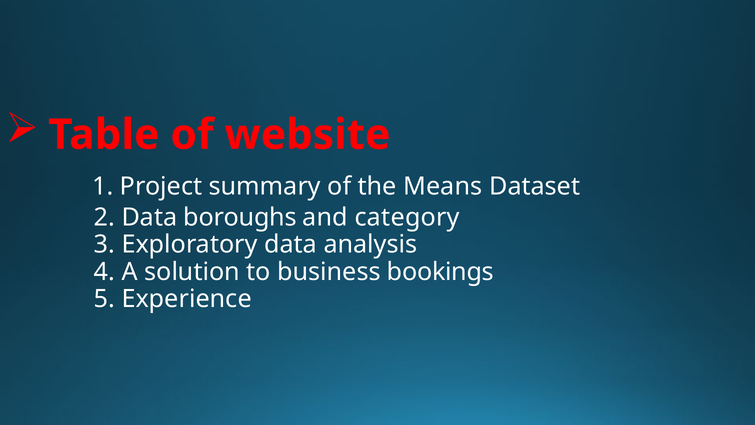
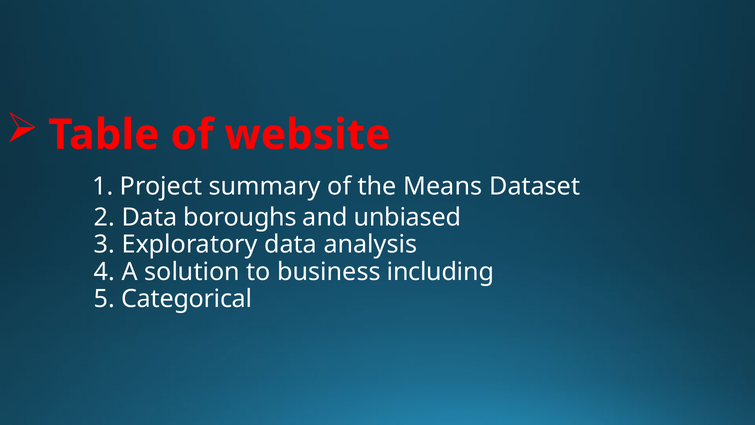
category: category -> unbiased
bookings: bookings -> including
Experience: Experience -> Categorical
